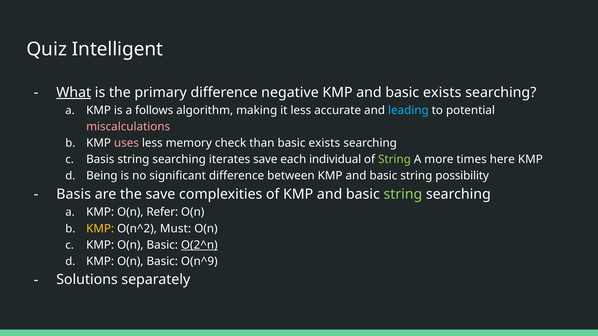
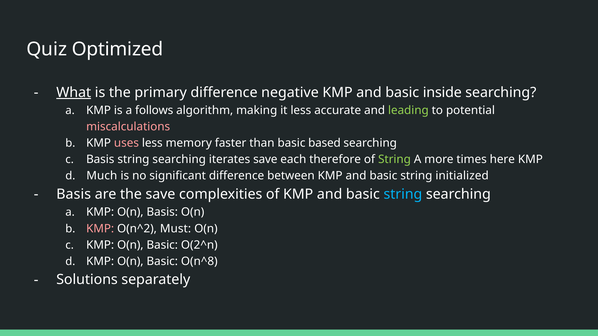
Intelligent: Intelligent -> Optimized
and basic exists: exists -> inside
leading colour: light blue -> light green
check: check -> faster
than basic exists: exists -> based
individual: individual -> therefore
Being: Being -> Much
possibility: possibility -> initialized
string at (403, 194) colour: light green -> light blue
O(n Refer: Refer -> Basis
KMP at (100, 229) colour: yellow -> pink
O(2^n underline: present -> none
O(n^9: O(n^9 -> O(n^8
